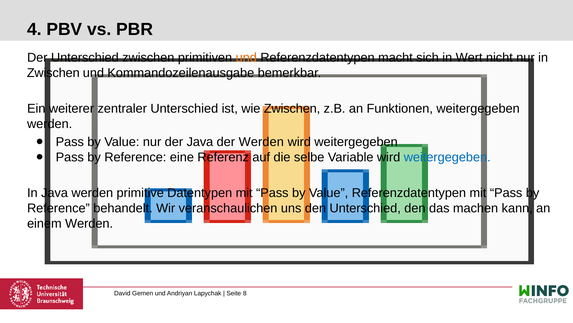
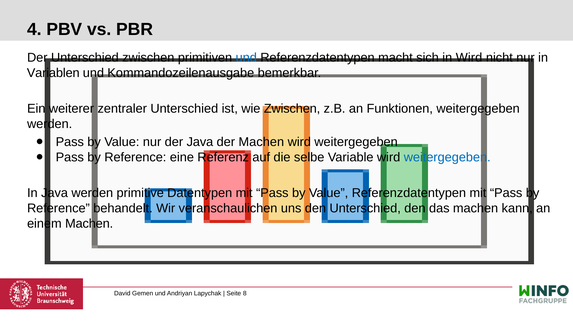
und at (246, 58) colour: orange -> blue
in Wert: Wert -> Wird
Zwischen at (53, 73): Zwischen -> Variablen
der Werden: Werden -> Machen
einem Werden: Werden -> Machen
